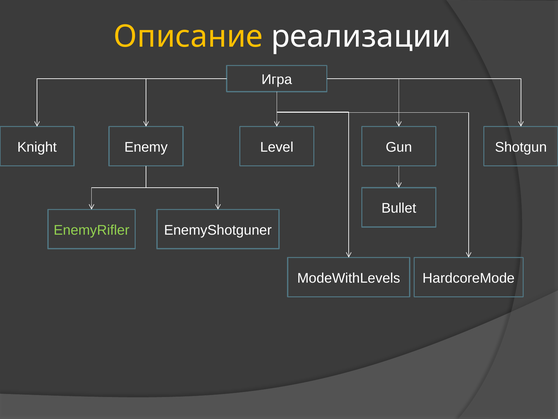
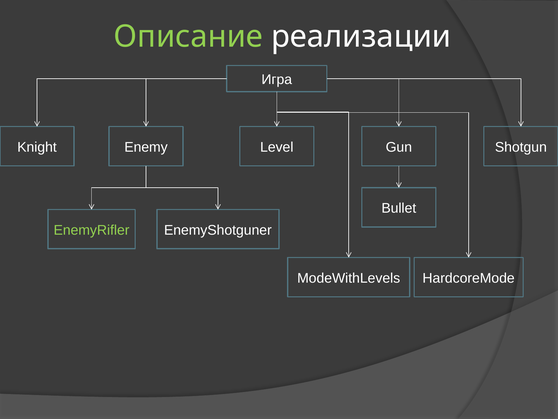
Описание colour: yellow -> light green
